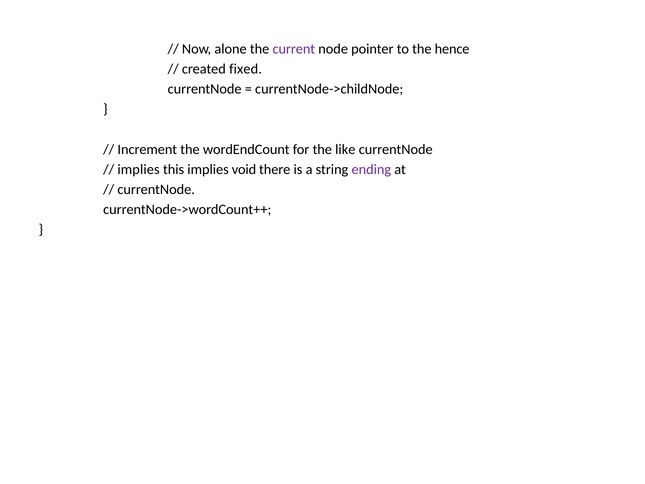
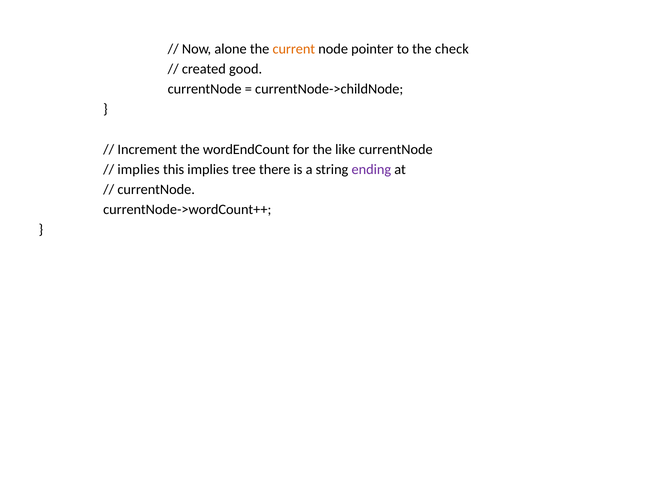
current colour: purple -> orange
hence: hence -> check
fixed: fixed -> good
void: void -> tree
